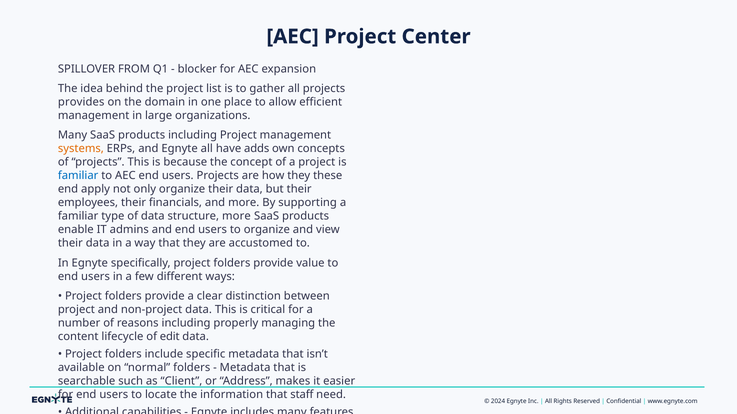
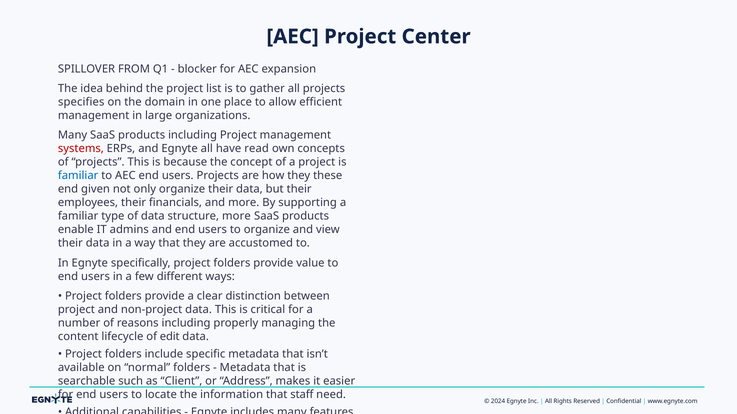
provides: provides -> specifies
systems colour: orange -> red
adds: adds -> read
end apply: apply -> given
